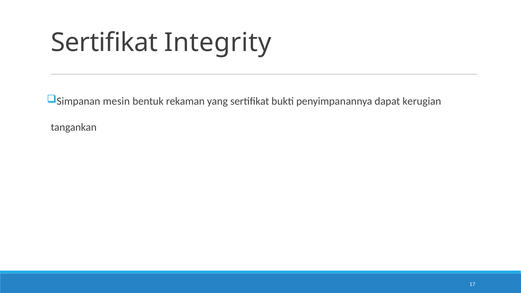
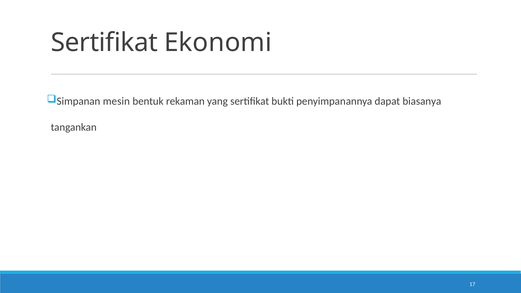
Integrity: Integrity -> Ekonomi
kerugian: kerugian -> biasanya
